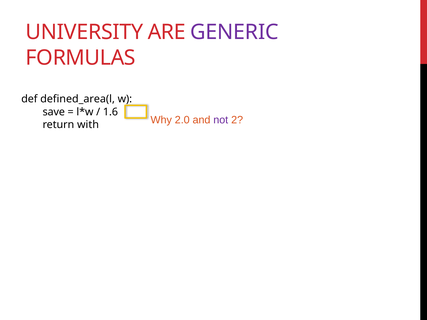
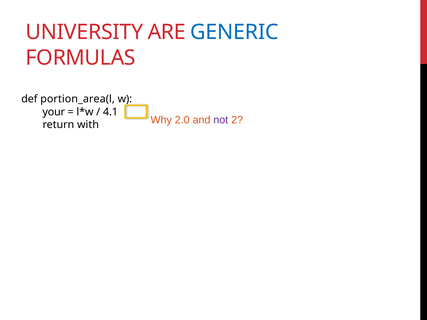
GENERIC colour: purple -> blue
defined_area(l: defined_area(l -> portion_area(l
save: save -> your
1.6: 1.6 -> 4.1
